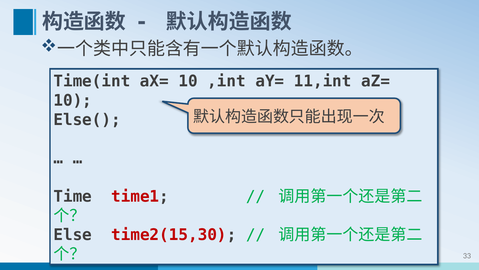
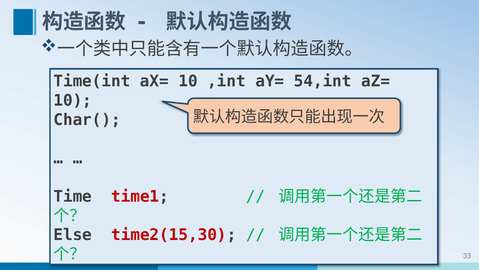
11,int: 11,int -> 54,int
Else(: Else( -> Char(
